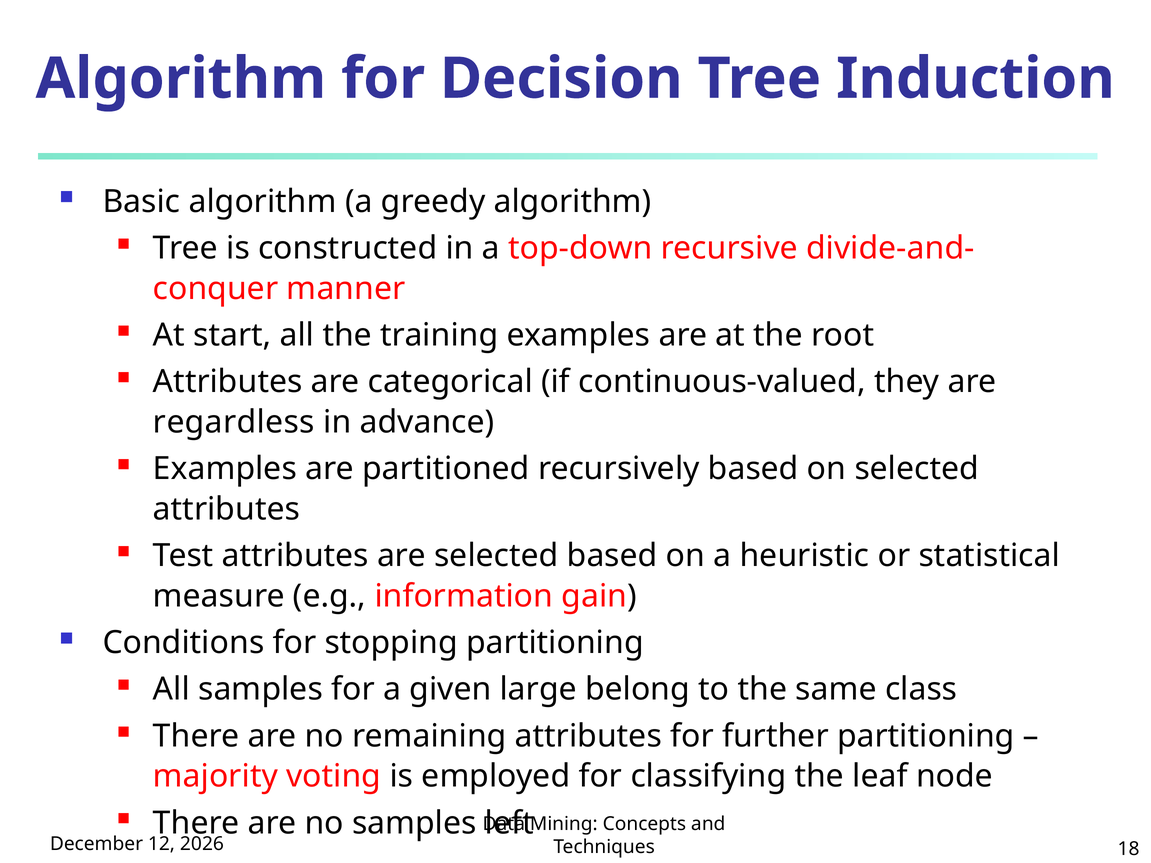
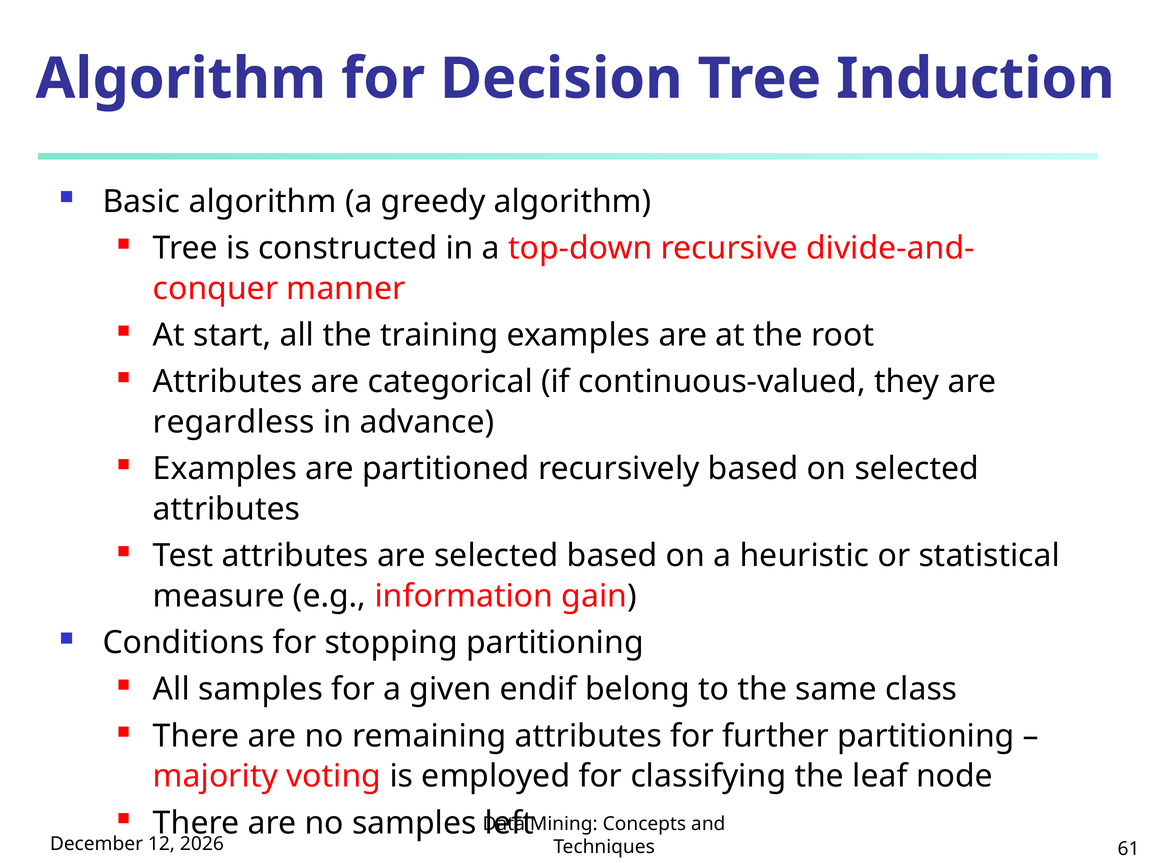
large: large -> endif
18: 18 -> 61
